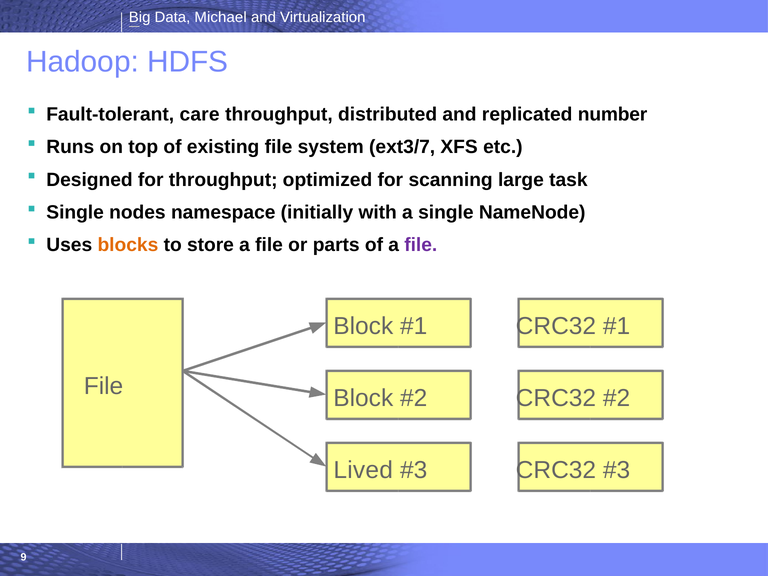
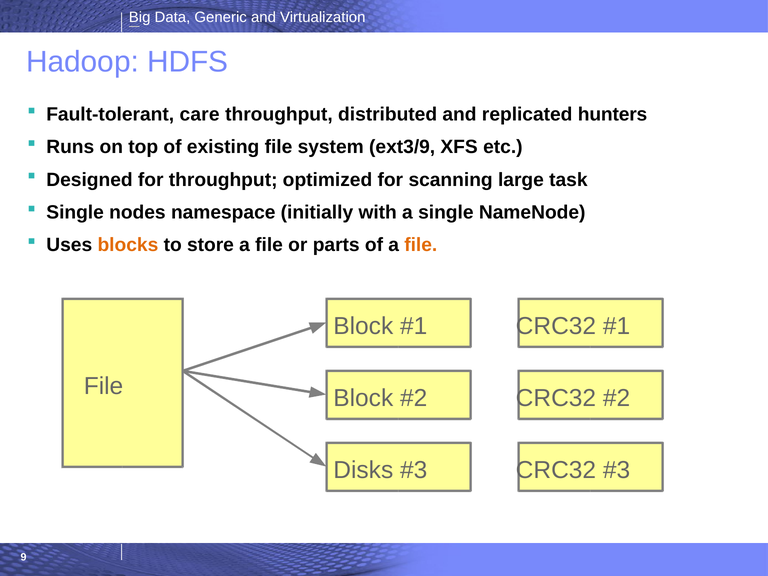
Michael: Michael -> Generic
number: number -> hunters
ext3/7: ext3/7 -> ext3/9
file at (421, 245) colour: purple -> orange
Lived: Lived -> Disks
